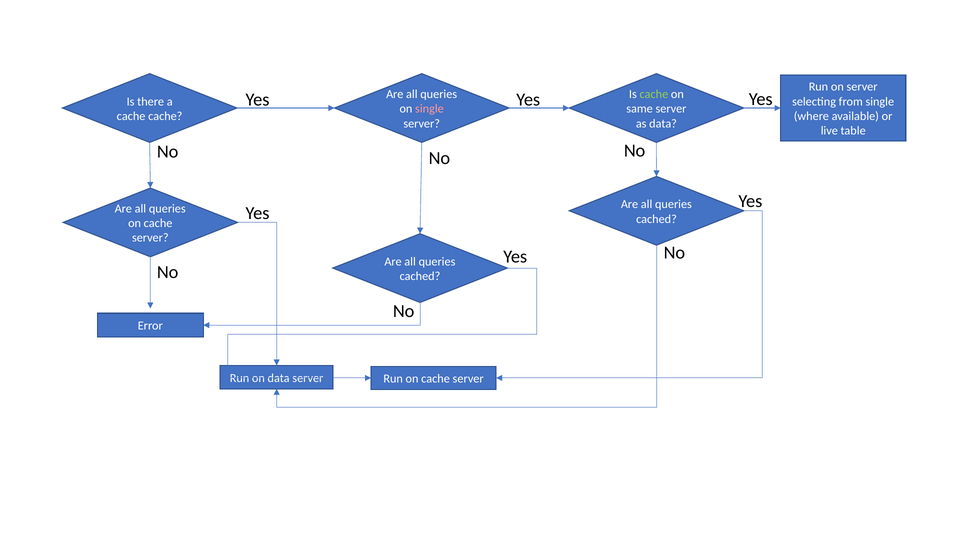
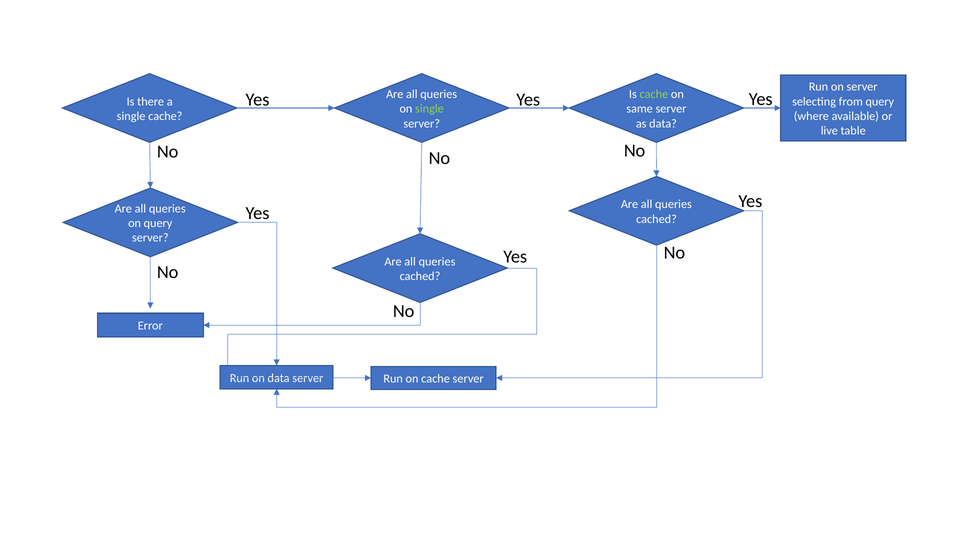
from single: single -> query
single at (429, 109) colour: pink -> light green
cache at (131, 116): cache -> single
cache at (158, 223): cache -> query
